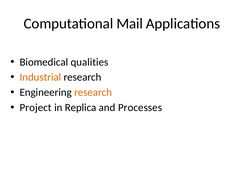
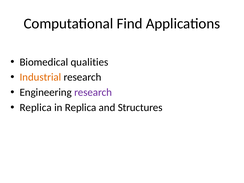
Mail: Mail -> Find
research at (93, 92) colour: orange -> purple
Project at (36, 108): Project -> Replica
Processes: Processes -> Structures
